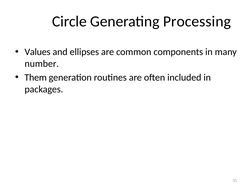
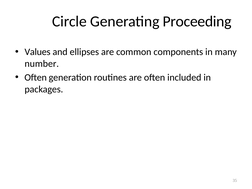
Processing: Processing -> Proceeding
Them at (36, 77): Them -> Often
